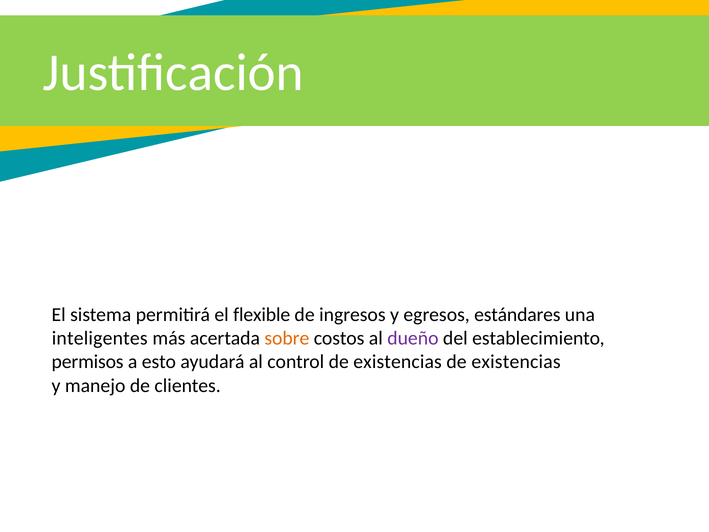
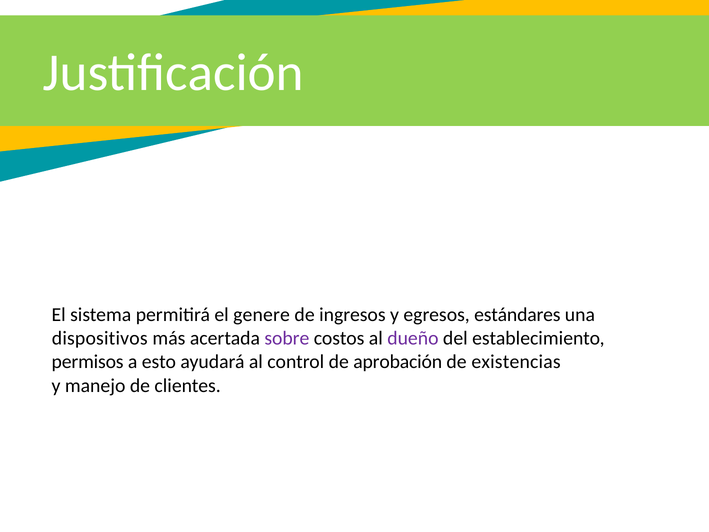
flexible: flexible -> genere
inteligentes: inteligentes -> dispositivos
sobre colour: orange -> purple
control de existencias: existencias -> aprobación
